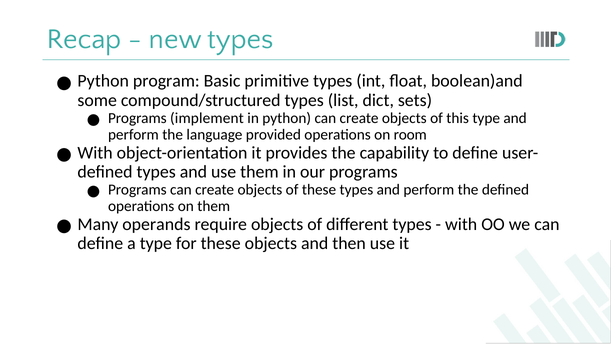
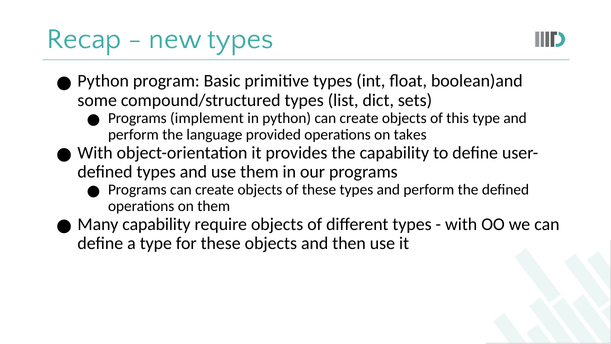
room: room -> takes
Many operands: operands -> capability
